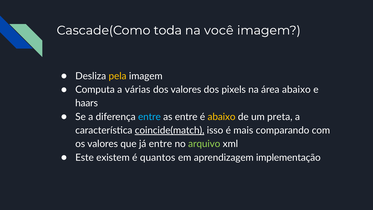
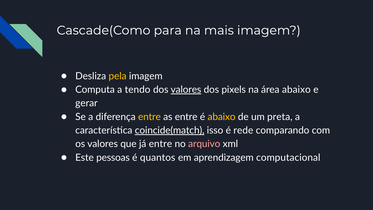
toda: toda -> para
você: você -> mais
várias: várias -> tendo
valores at (186, 90) underline: none -> present
haars: haars -> gerar
entre at (149, 117) colour: light blue -> yellow
mais: mais -> rede
arquivo colour: light green -> pink
existem: existem -> pessoas
implementação: implementação -> computacional
